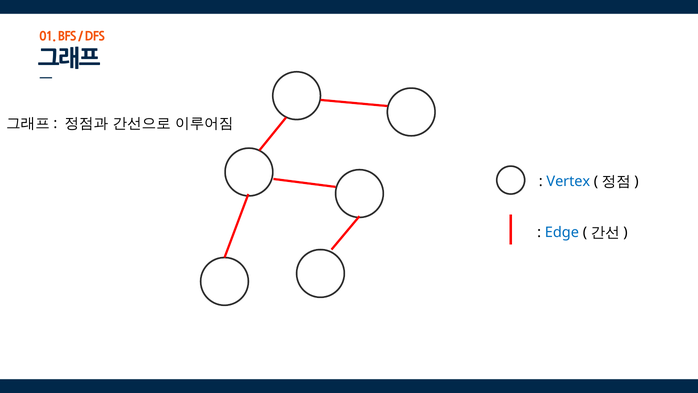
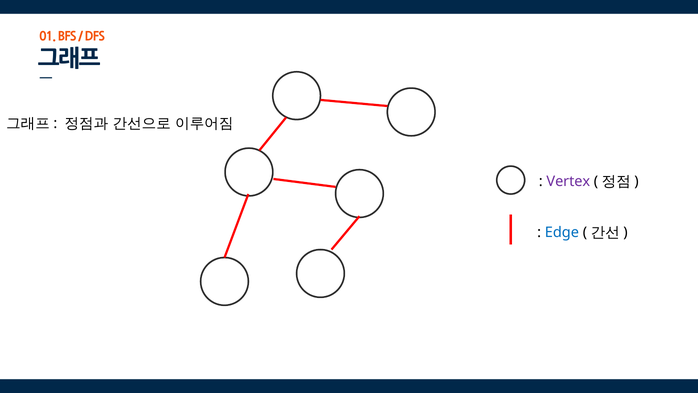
Vertex colour: blue -> purple
